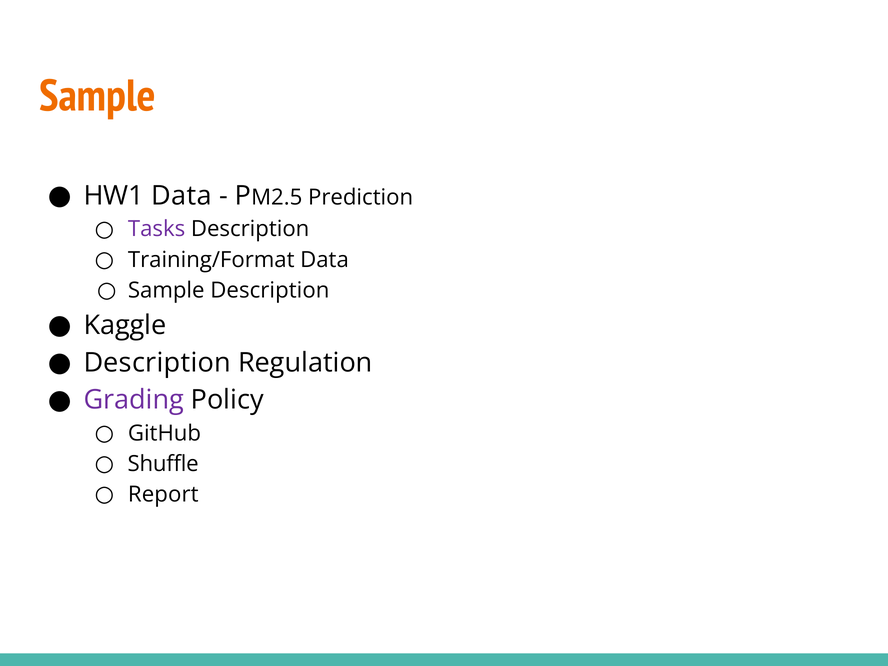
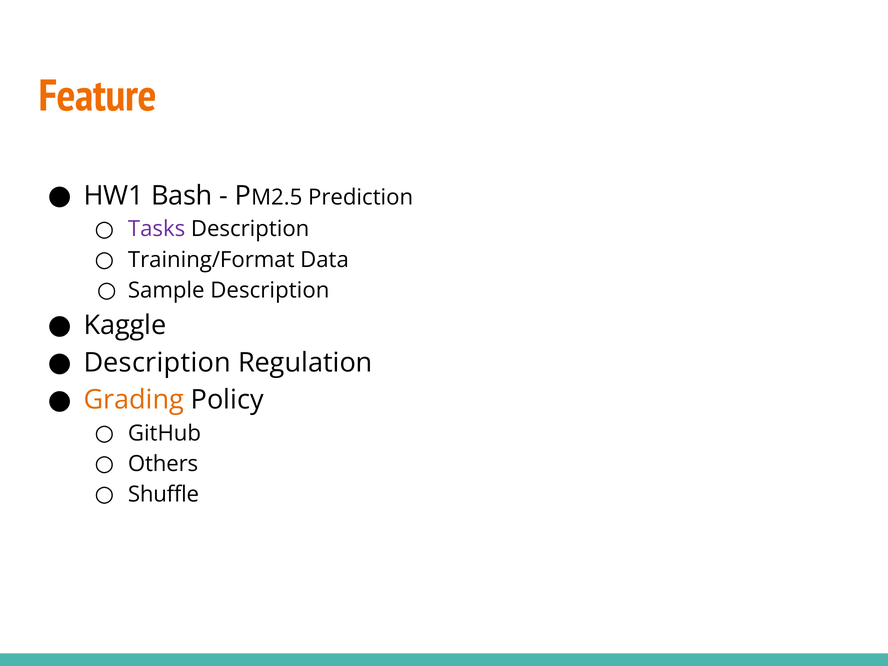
Sample at (98, 96): Sample -> Feature
HW1 Data: Data -> Bash
Grading colour: purple -> orange
Shuffle: Shuffle -> Others
Report: Report -> Shuffle
